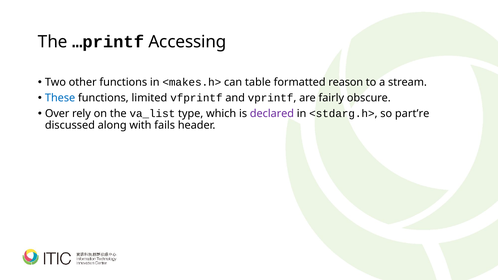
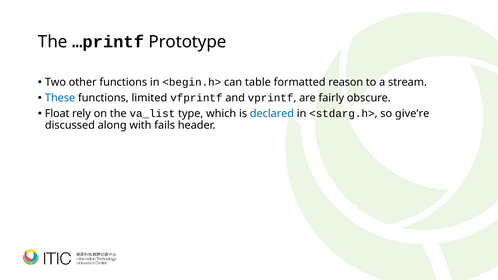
Accessing: Accessing -> Prototype
<makes.h>: <makes.h> -> <begin.h>
Over: Over -> Float
declared colour: purple -> blue
part’re: part’re -> give’re
